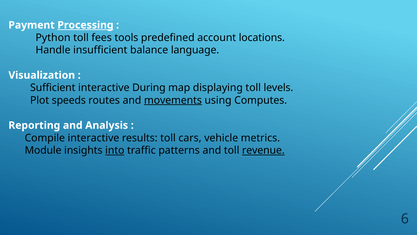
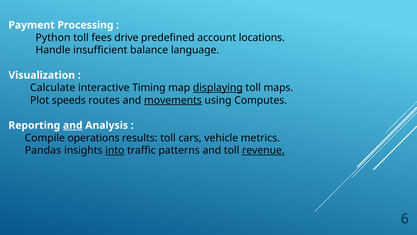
Processing underline: present -> none
tools: tools -> drive
Sufficient: Sufficient -> Calculate
During: During -> Timing
displaying underline: none -> present
levels: levels -> maps
and at (73, 125) underline: none -> present
Compile interactive: interactive -> operations
Module: Module -> Pandas
